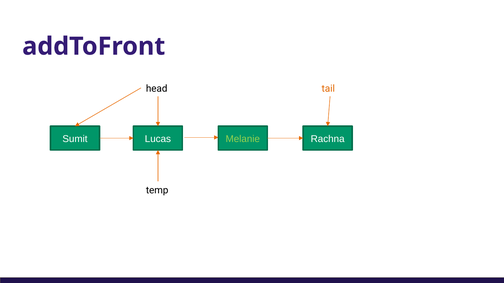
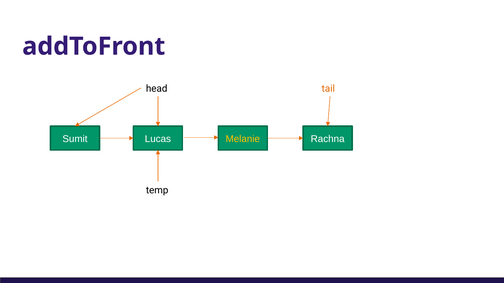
Melanie colour: light green -> yellow
